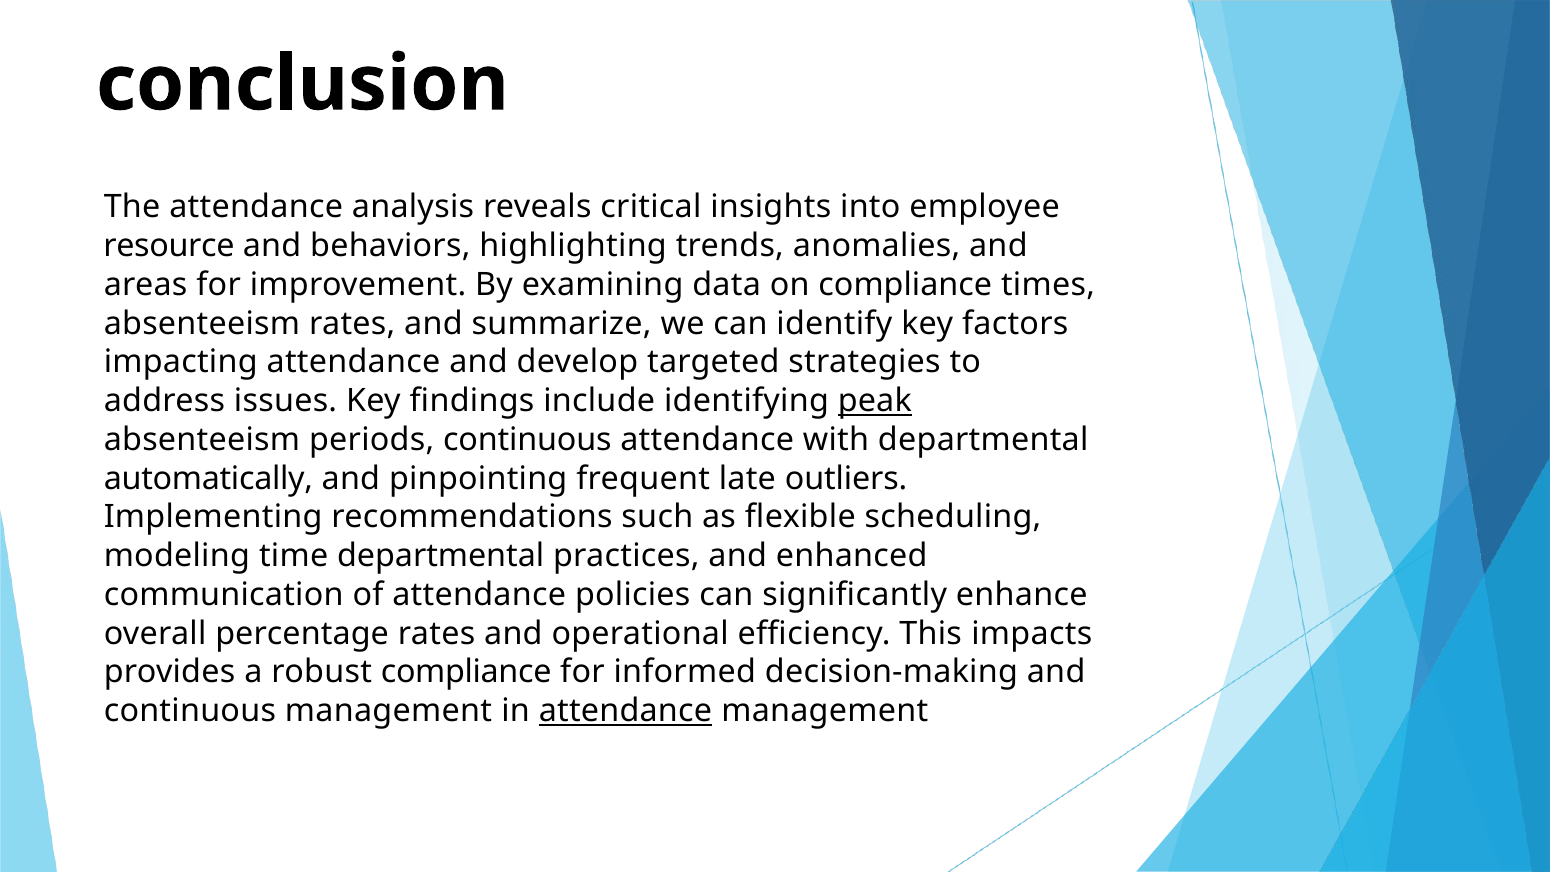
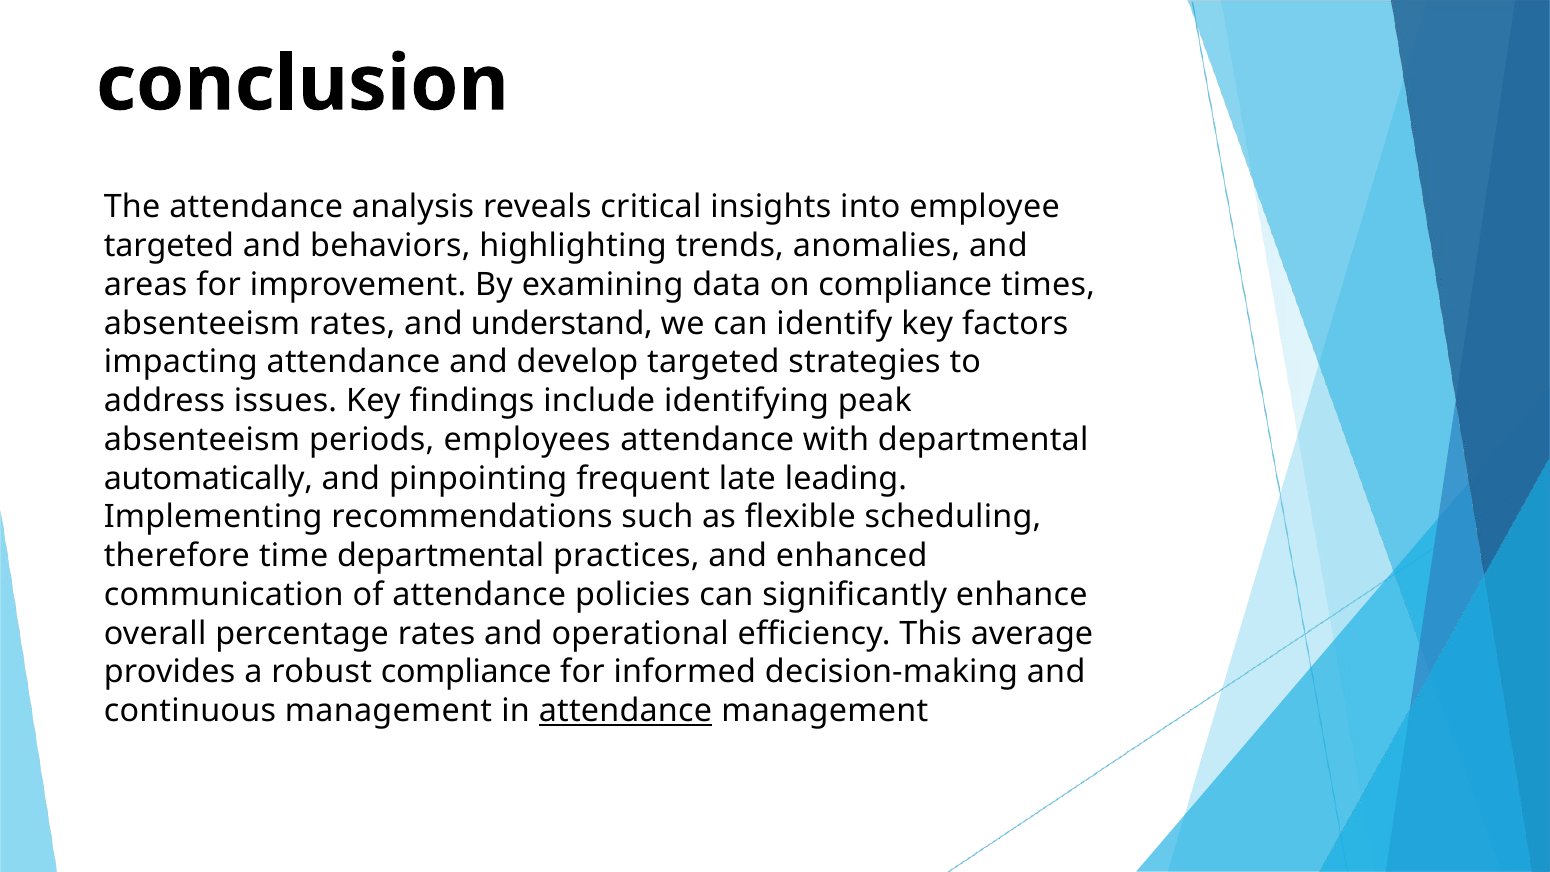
resource at (169, 246): resource -> targeted
summarize: summarize -> understand
peak underline: present -> none
periods continuous: continuous -> employees
outliers: outliers -> leading
modeling: modeling -> therefore
impacts: impacts -> average
